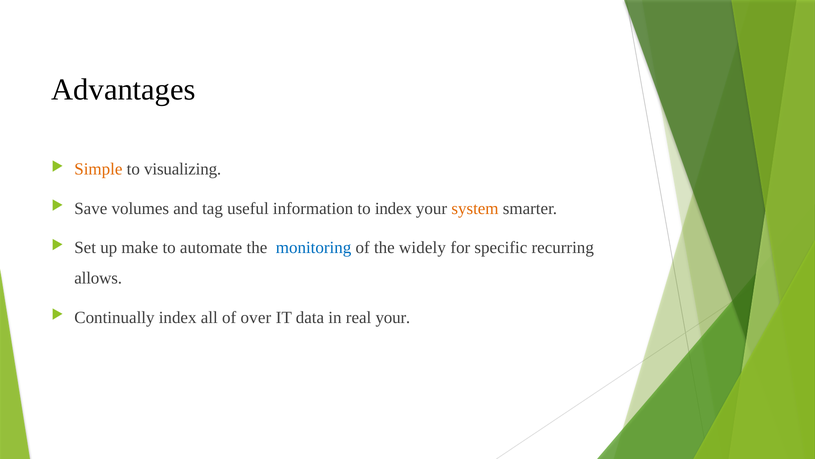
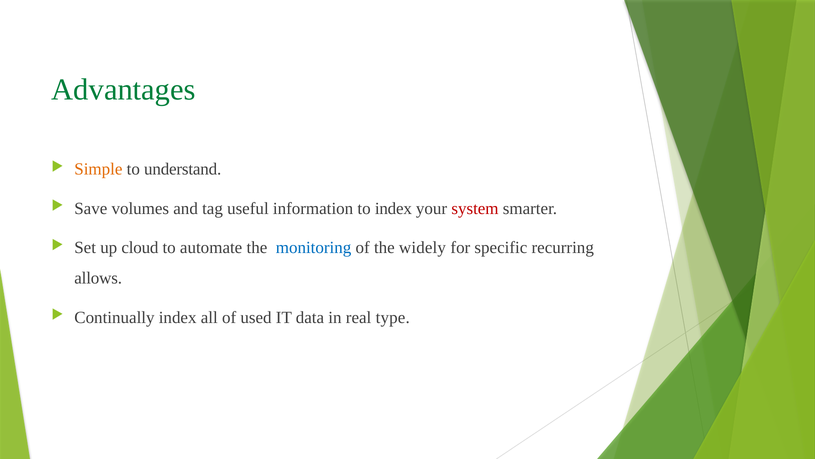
Advantages colour: black -> green
visualizing: visualizing -> understand
system colour: orange -> red
make: make -> cloud
over: over -> used
real your: your -> type
